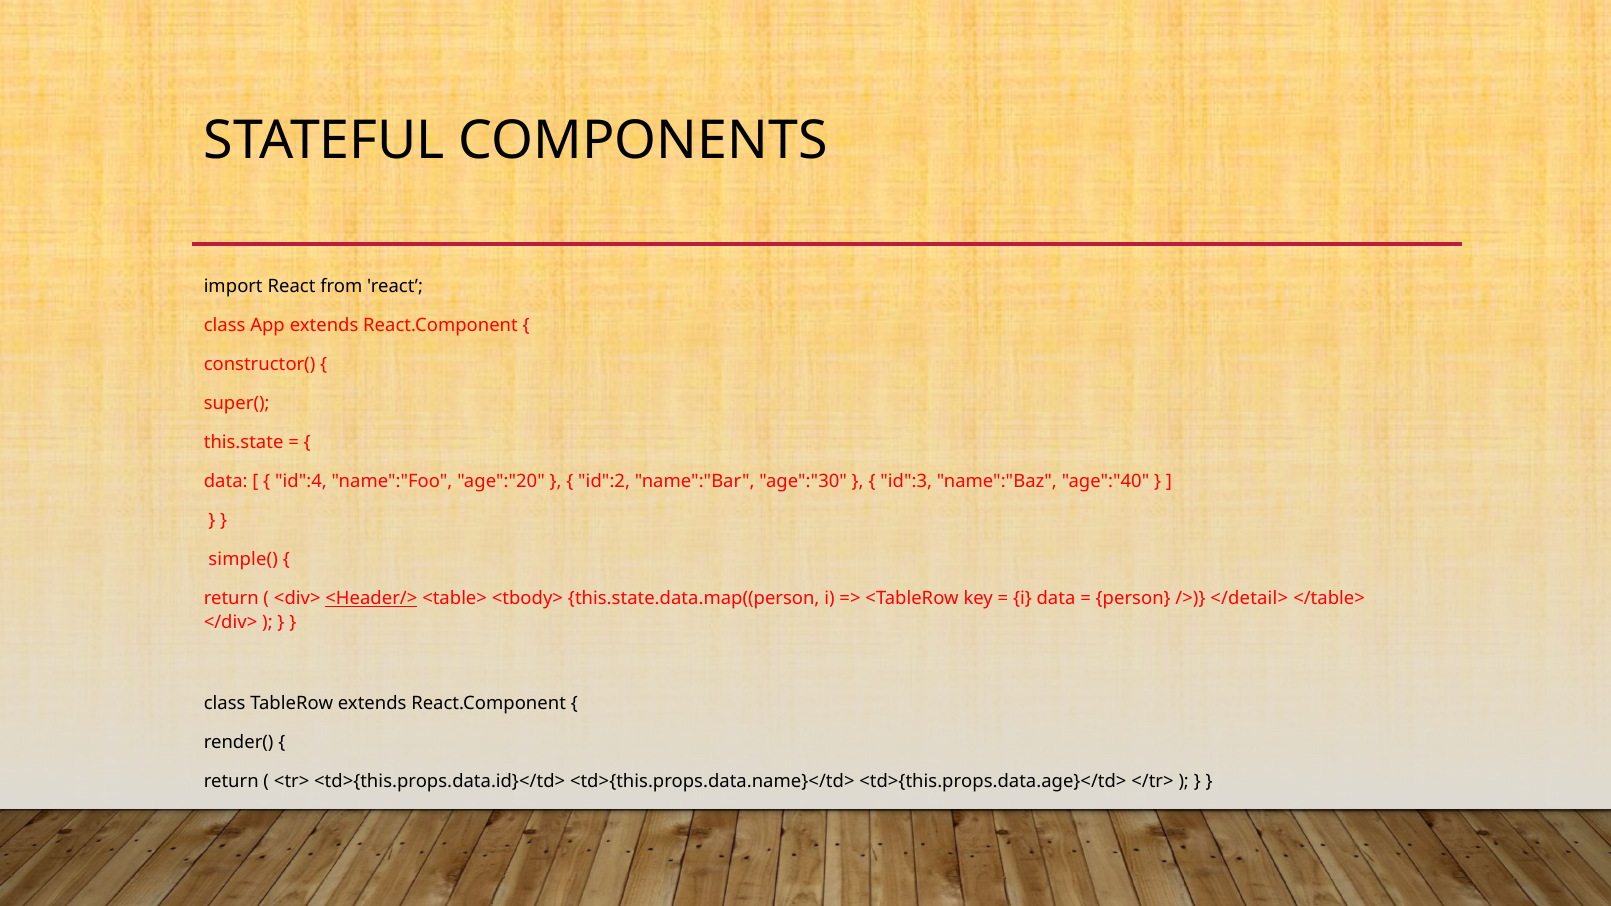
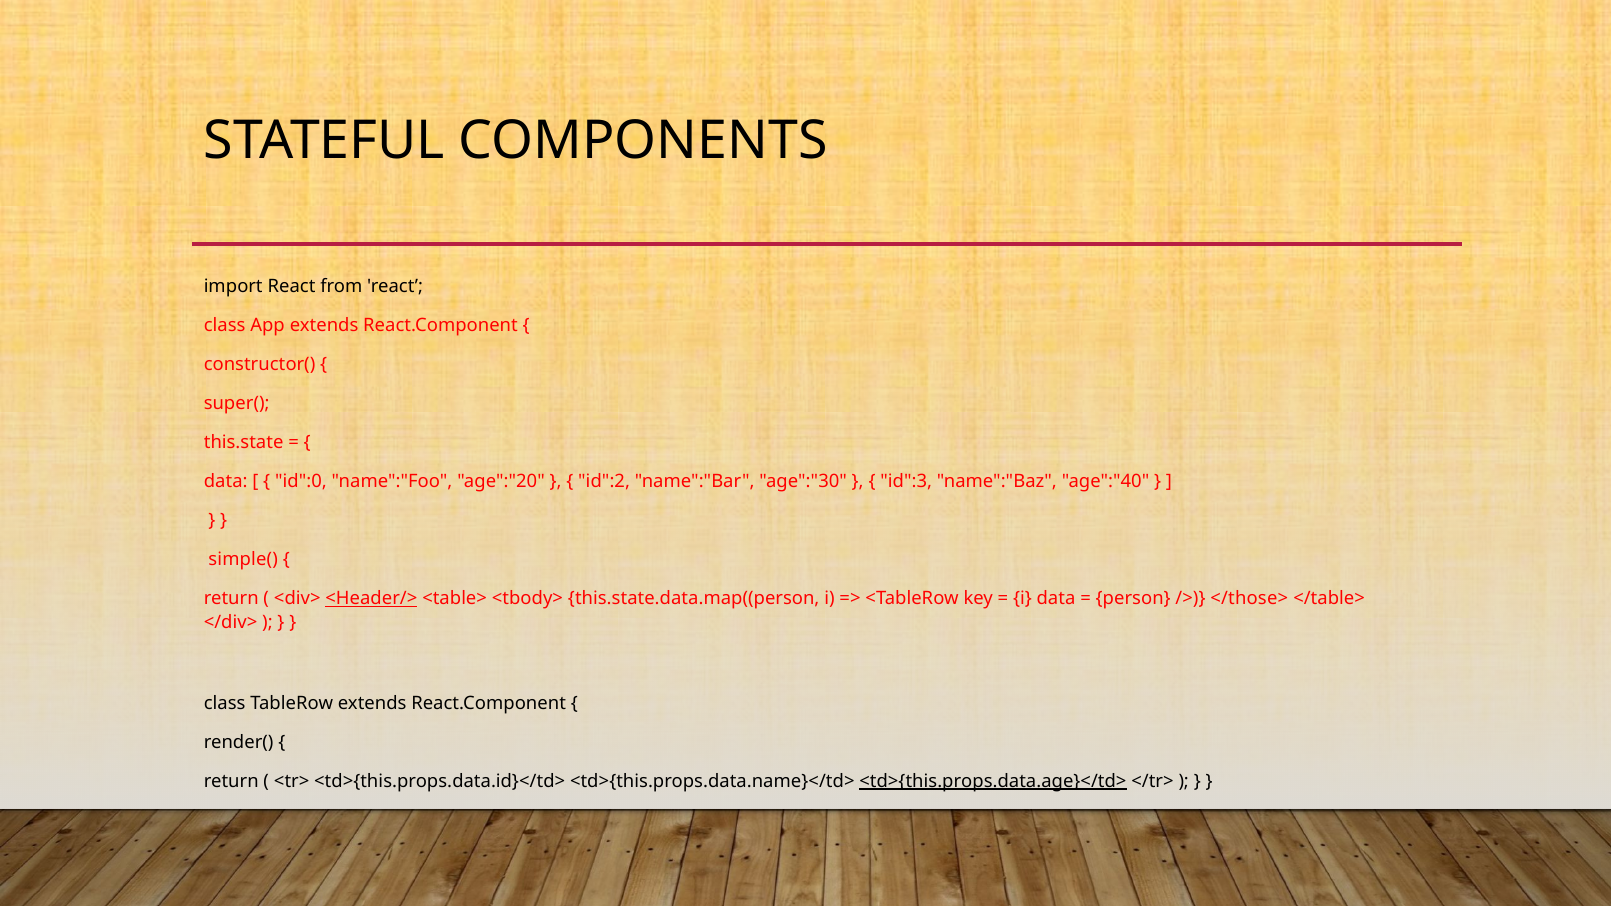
id":4: id":4 -> id":0
</detail>: </detail> -> </those>
<td>{this.props.data.age}</td> underline: none -> present
